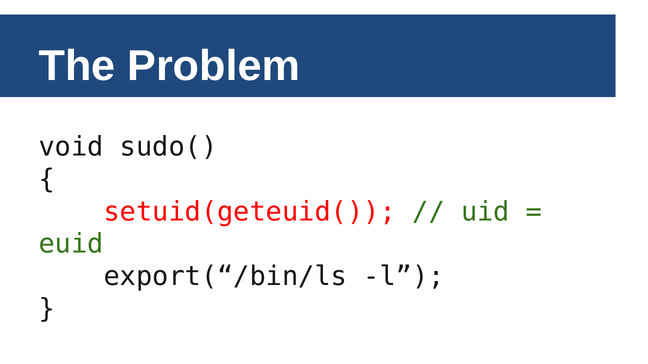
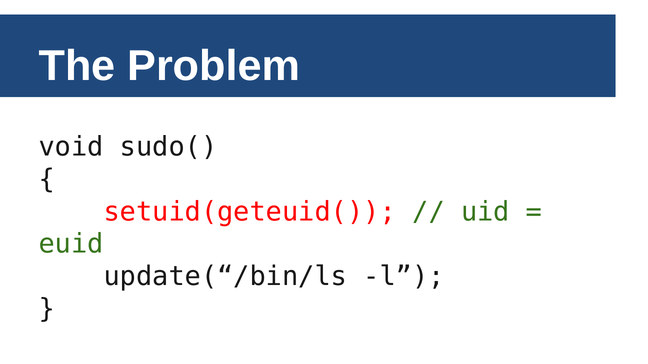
export(“/bin/ls: export(“/bin/ls -> update(“/bin/ls
